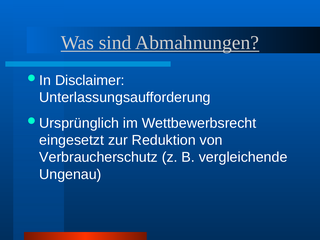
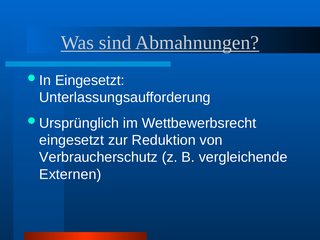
Disclaimer at (90, 80): Disclaimer -> Eingesetzt
Ungenau: Ungenau -> Externen
